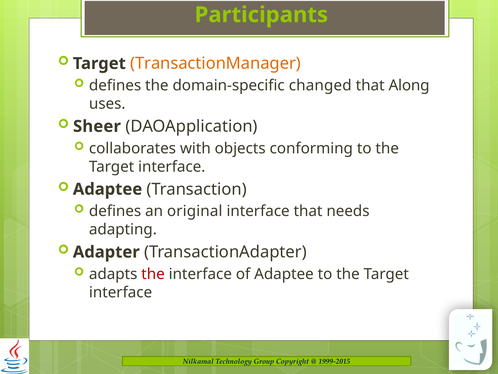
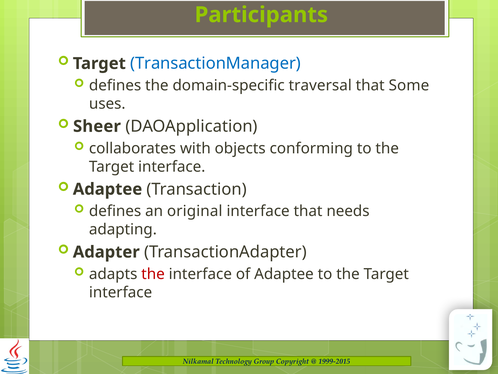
TransactionManager colour: orange -> blue
changed: changed -> traversal
Along: Along -> Some
